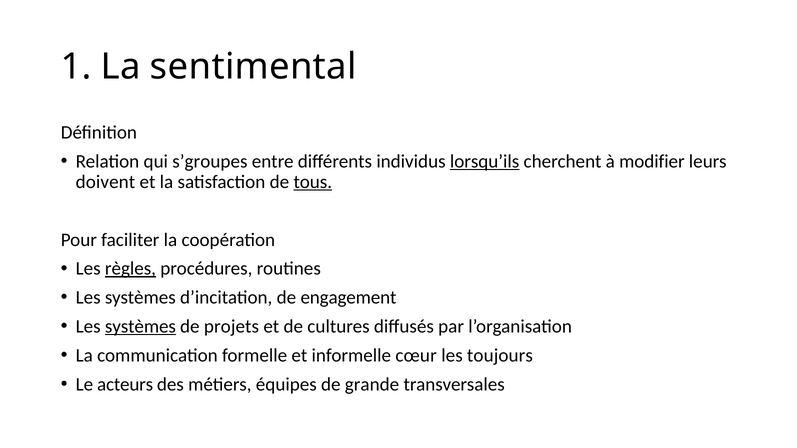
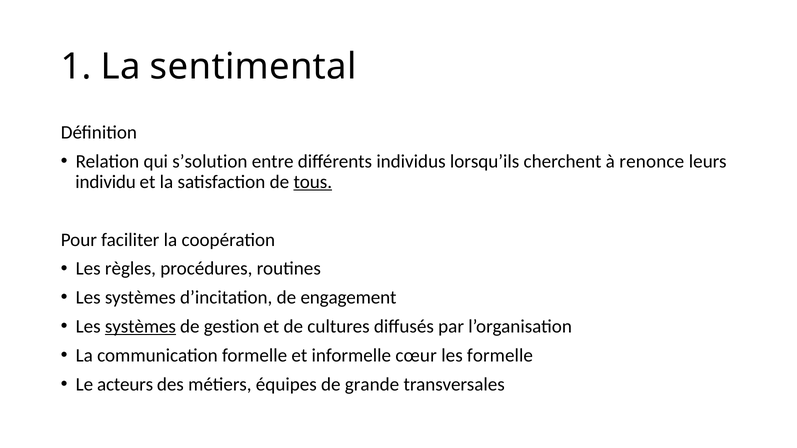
s’groupes: s’groupes -> s’solution
lorsqu’ils underline: present -> none
modifier: modifier -> renonce
doivent: doivent -> individu
règles underline: present -> none
projets: projets -> gestion
les toujours: toujours -> formelle
